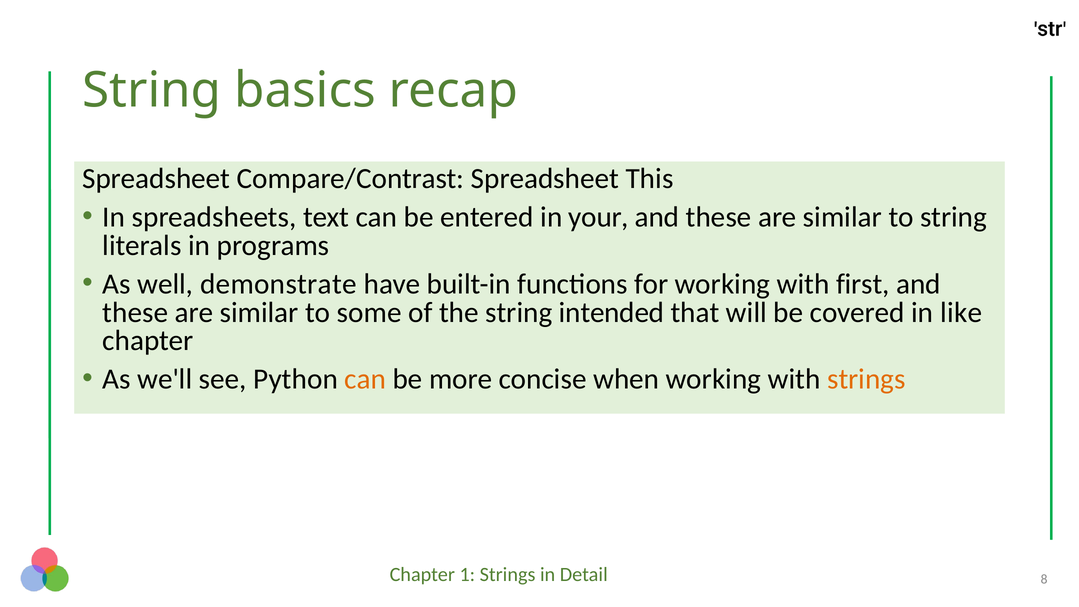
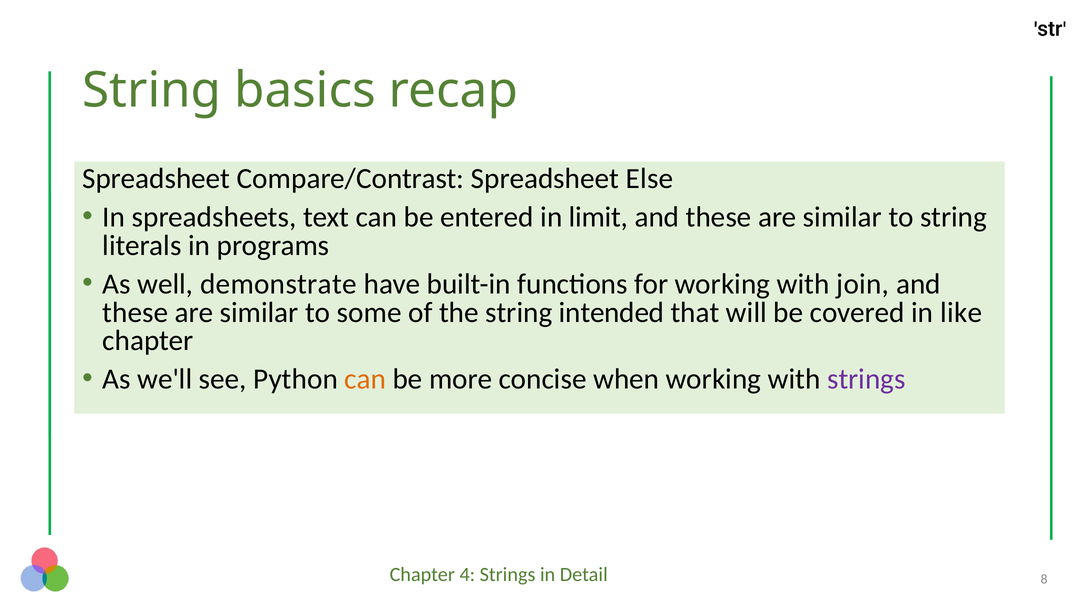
This: This -> Else
your: your -> limit
first: first -> join
strings at (866, 379) colour: orange -> purple
1: 1 -> 4
